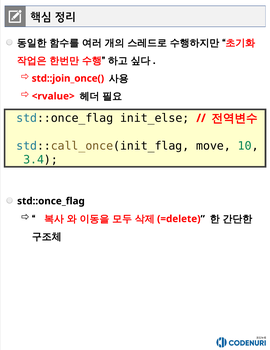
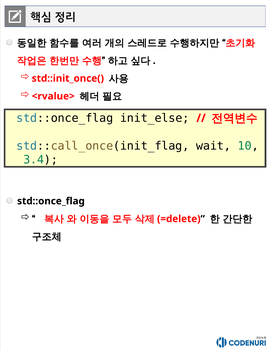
std::join_once(: std::join_once( -> std::init_once(
move: move -> wait
